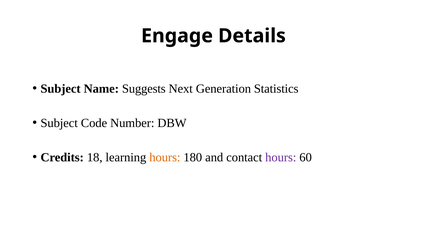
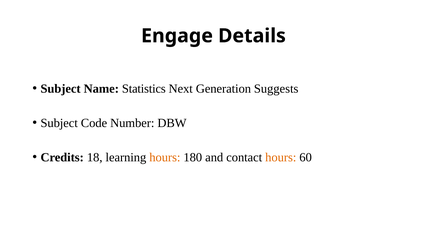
Suggests: Suggests -> Statistics
Statistics: Statistics -> Suggests
hours at (281, 158) colour: purple -> orange
